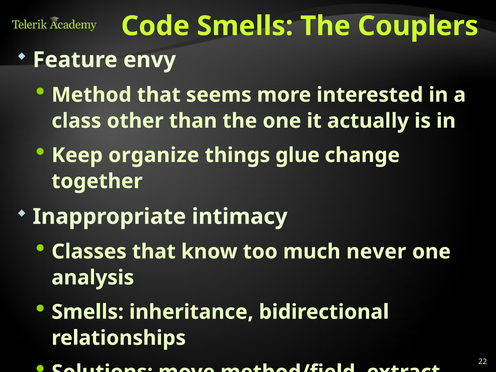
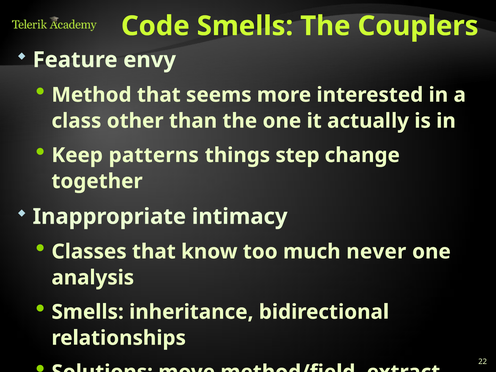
organize: organize -> patterns
glue: glue -> step
